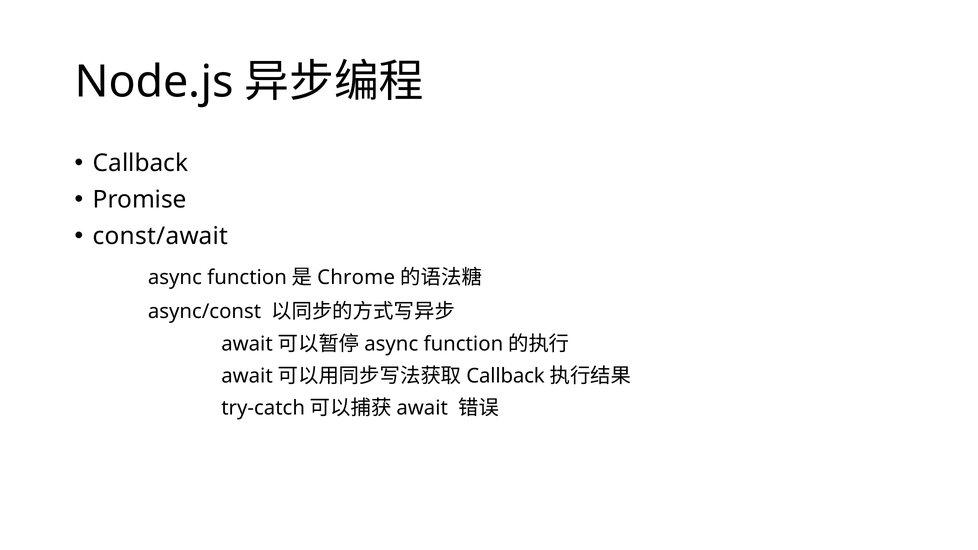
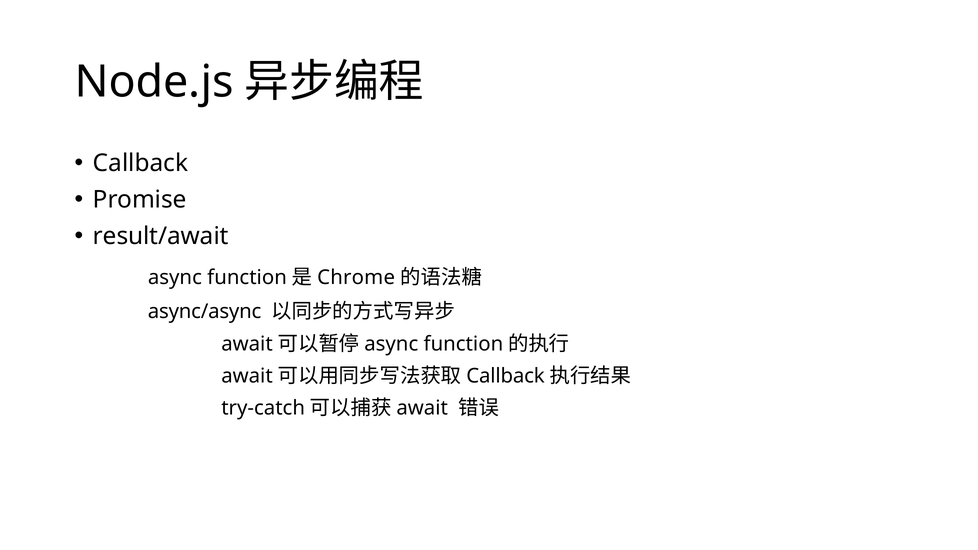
const/await: const/await -> result/await
async/const: async/const -> async/async
